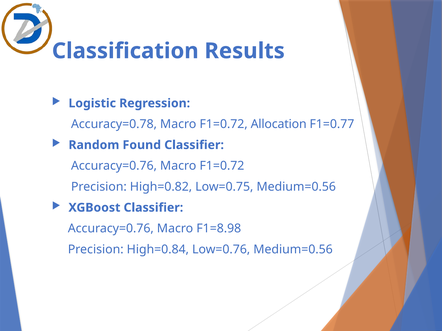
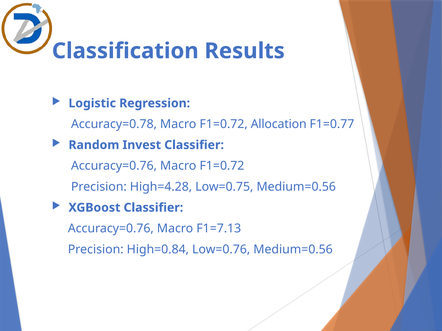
Found: Found -> Invest
High=0.82: High=0.82 -> High=4.28
F1=8.98: F1=8.98 -> F1=7.13
